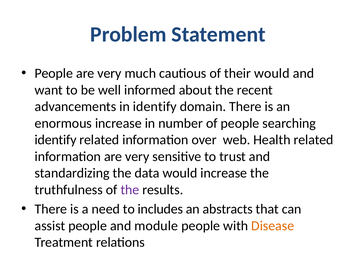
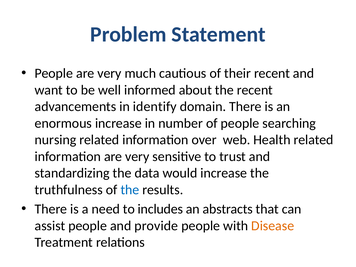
their would: would -> recent
identify at (56, 140): identify -> nursing
the at (130, 190) colour: purple -> blue
module: module -> provide
